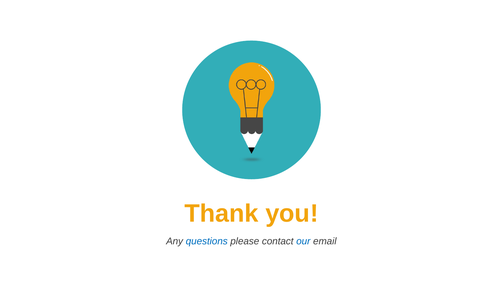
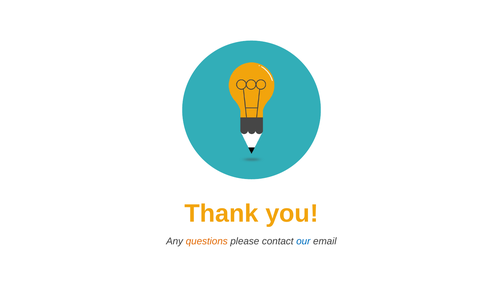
questions colour: blue -> orange
